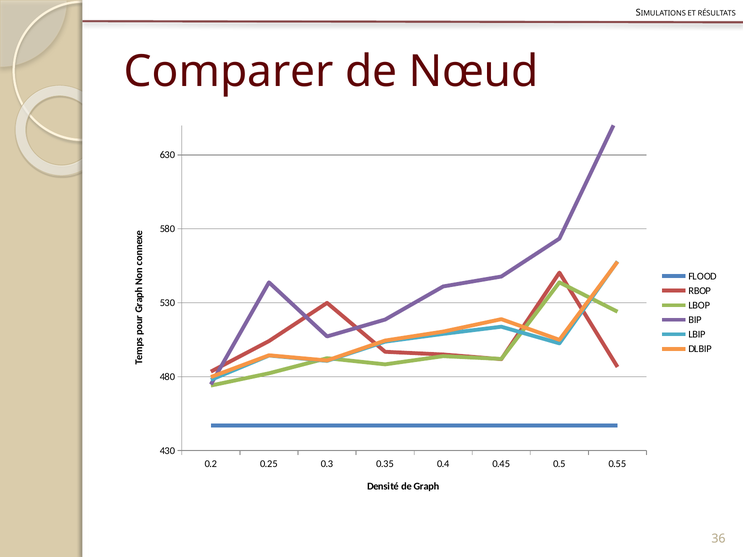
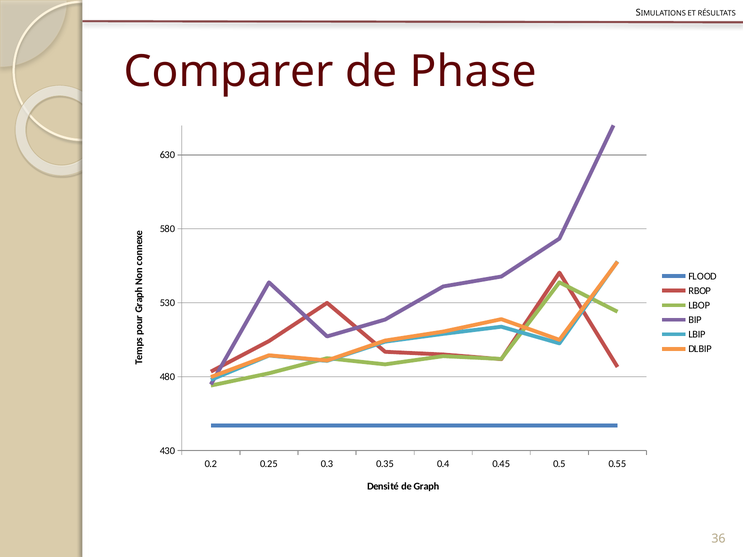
Nœud: Nœud -> Phase
